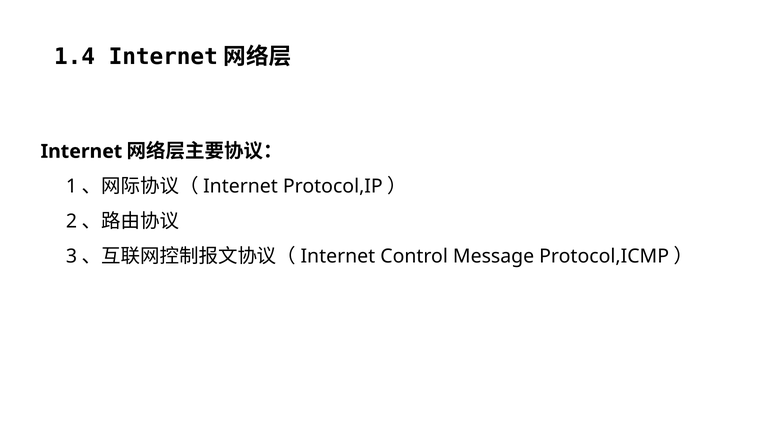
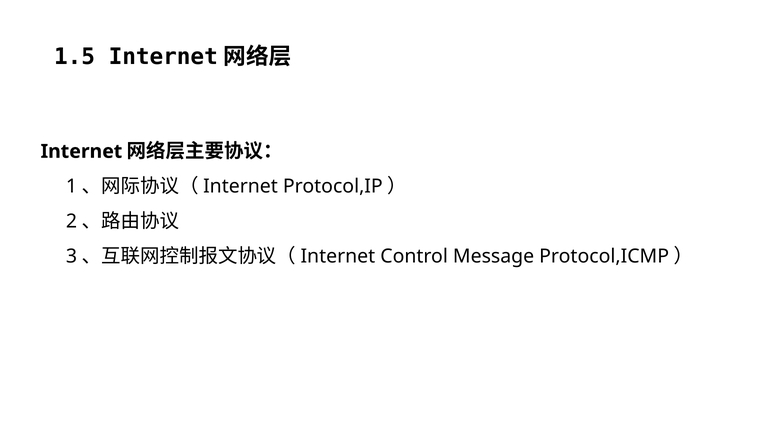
1.4: 1.4 -> 1.5
